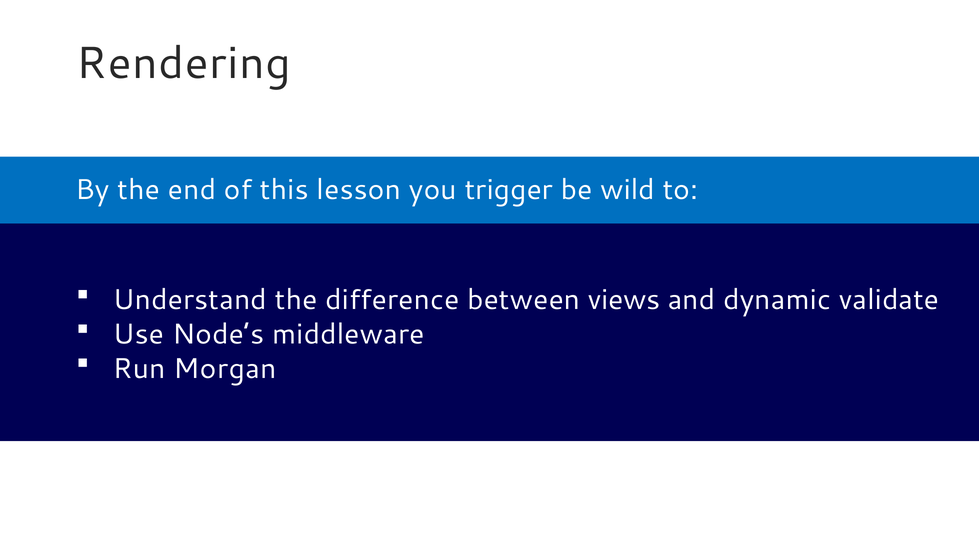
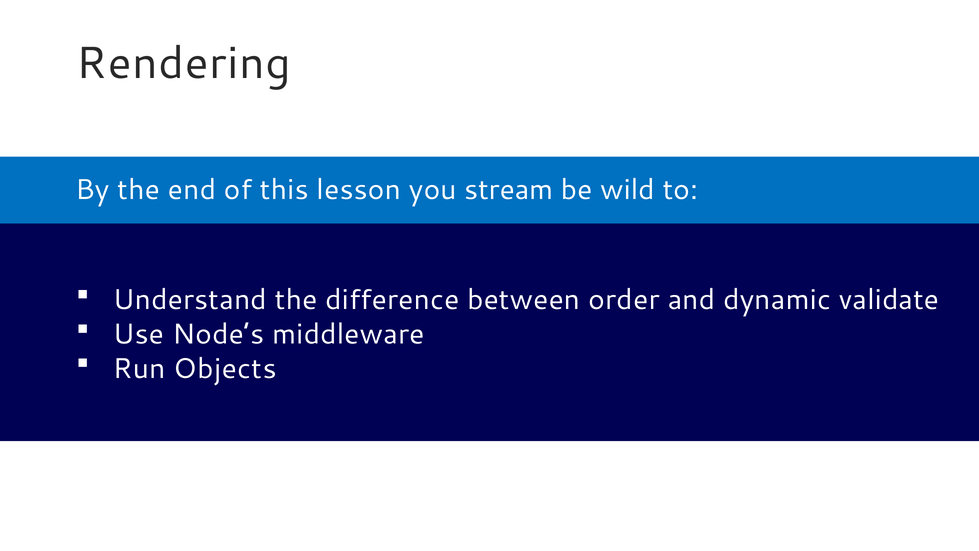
trigger: trigger -> stream
views: views -> order
Morgan: Morgan -> Objects
